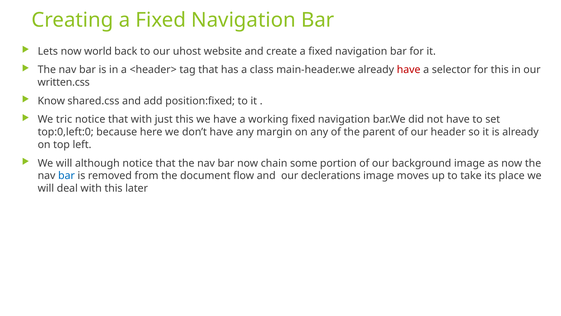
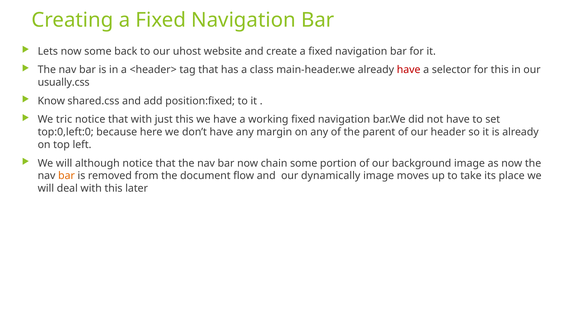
now world: world -> some
written.css: written.css -> usually.css
bar at (67, 176) colour: blue -> orange
declerations: declerations -> dynamically
